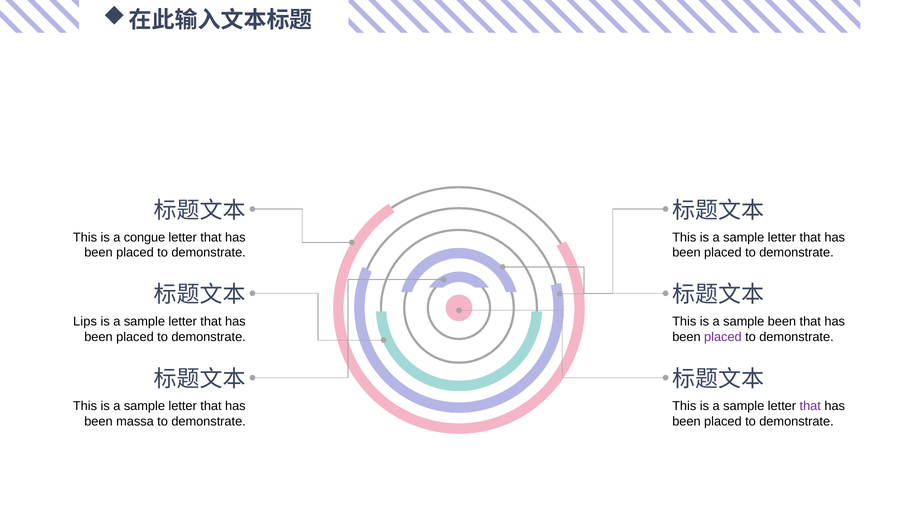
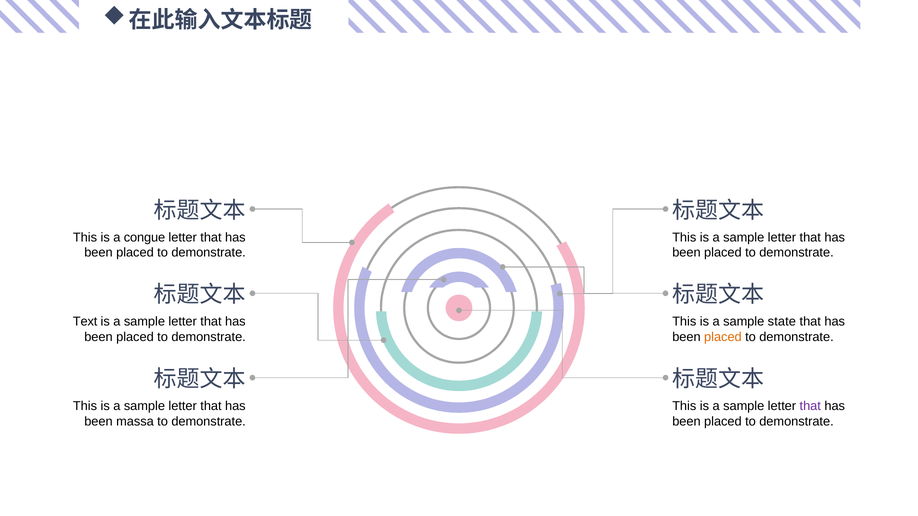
Lips: Lips -> Text
sample been: been -> state
placed at (723, 337) colour: purple -> orange
